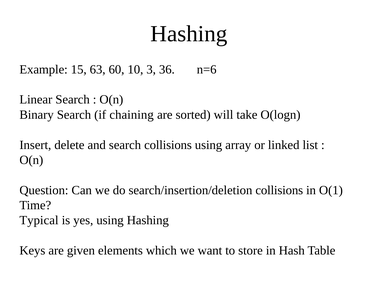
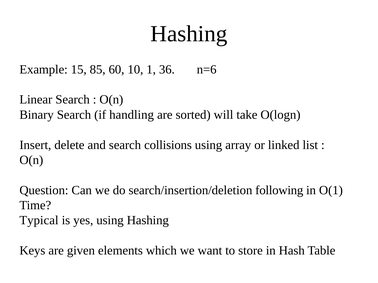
63: 63 -> 85
3: 3 -> 1
chaining: chaining -> handling
search/insertion/deletion collisions: collisions -> following
